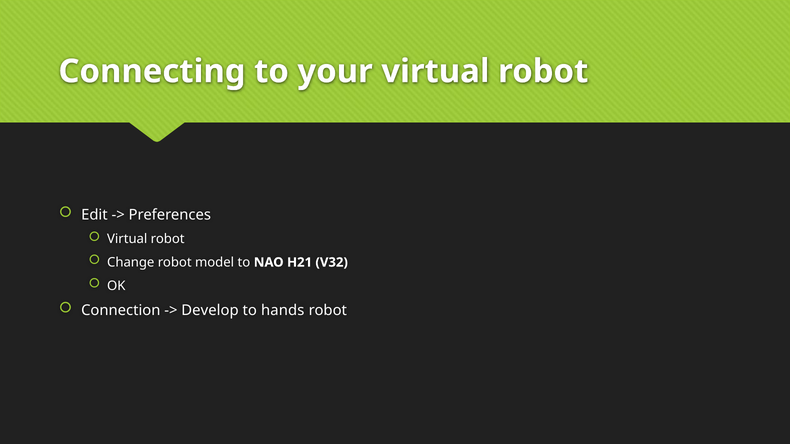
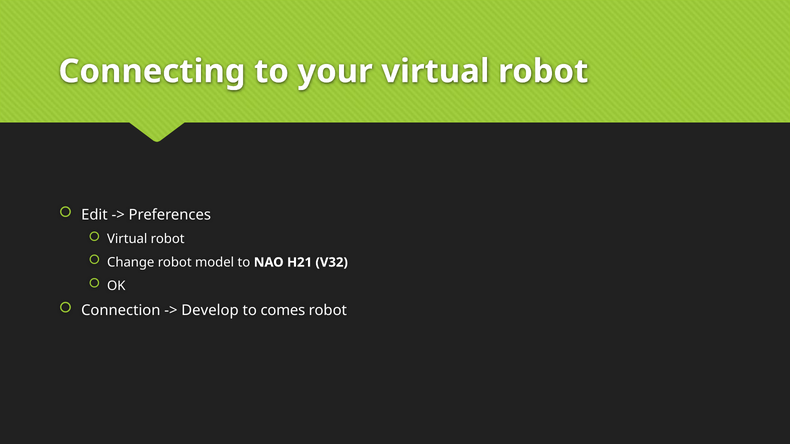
hands: hands -> comes
